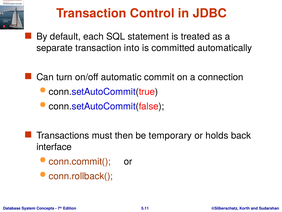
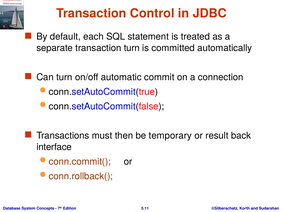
transaction into: into -> turn
holds: holds -> result
